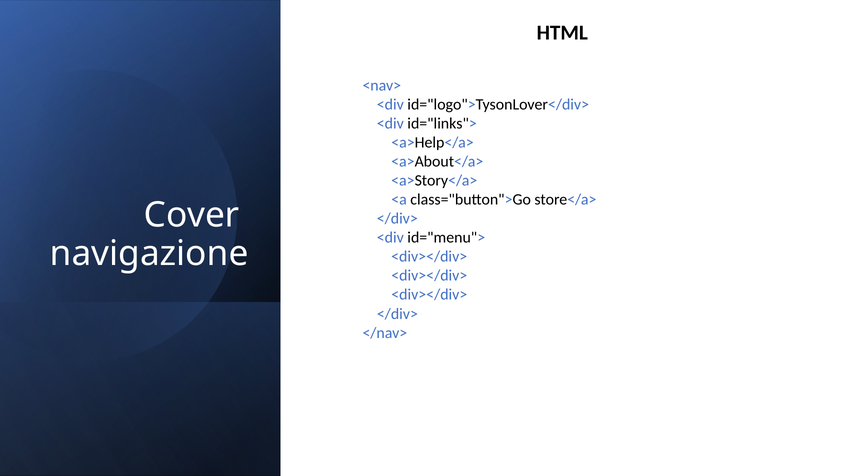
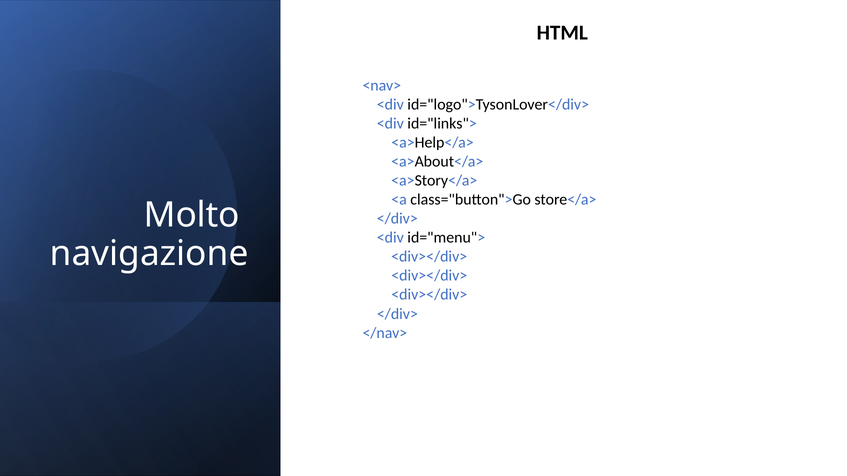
Cover: Cover -> Molto
